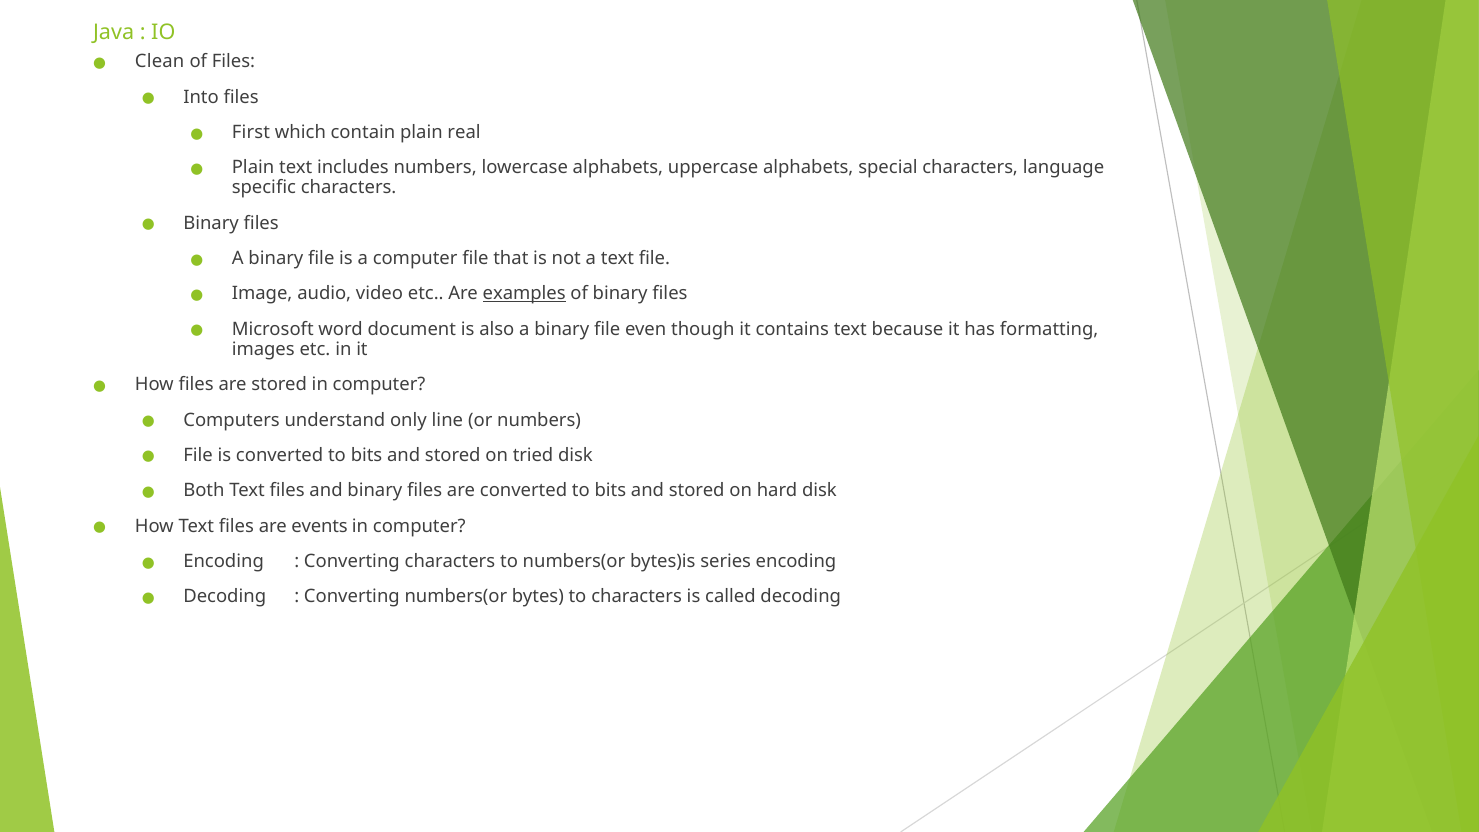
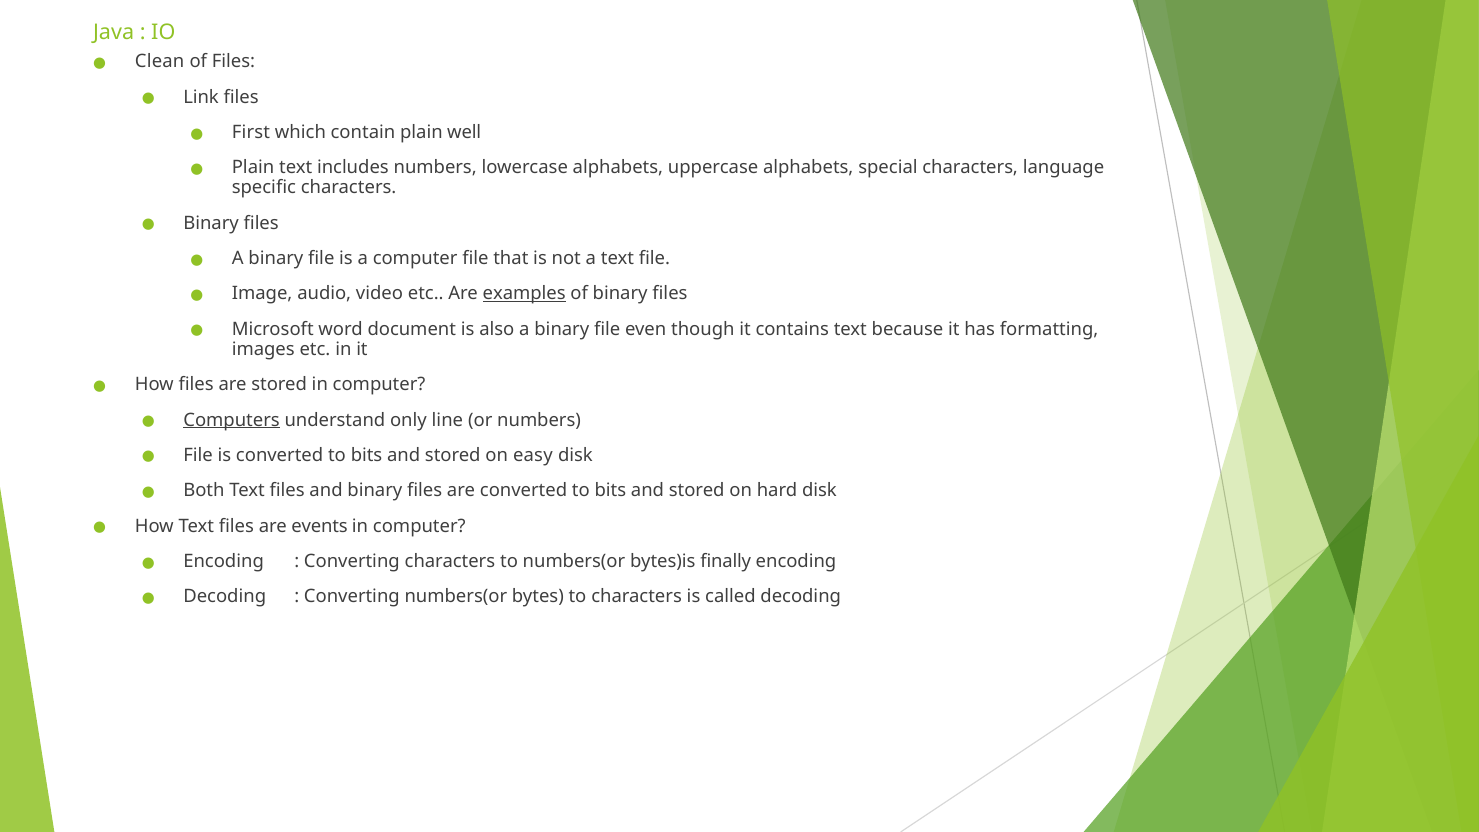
Into: Into -> Link
real: real -> well
Computers underline: none -> present
tried: tried -> easy
series: series -> finally
